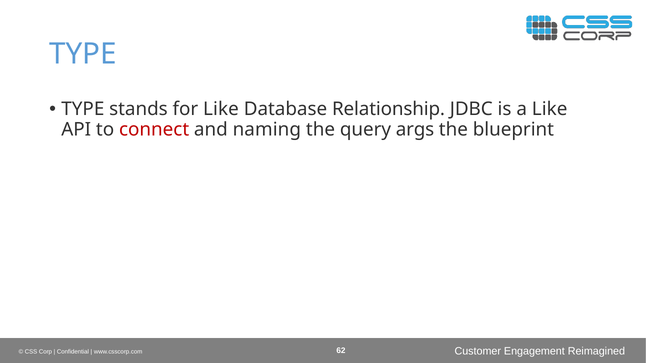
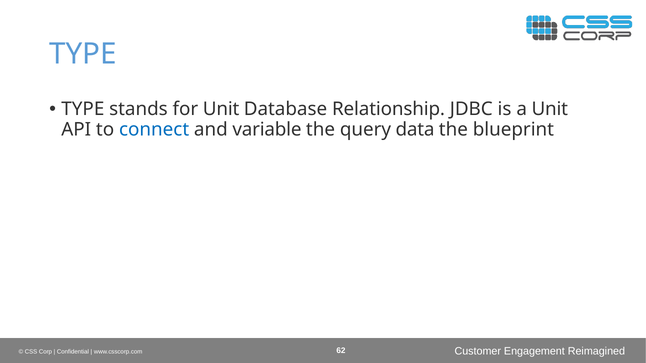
for Like: Like -> Unit
a Like: Like -> Unit
connect colour: red -> blue
naming: naming -> variable
args: args -> data
